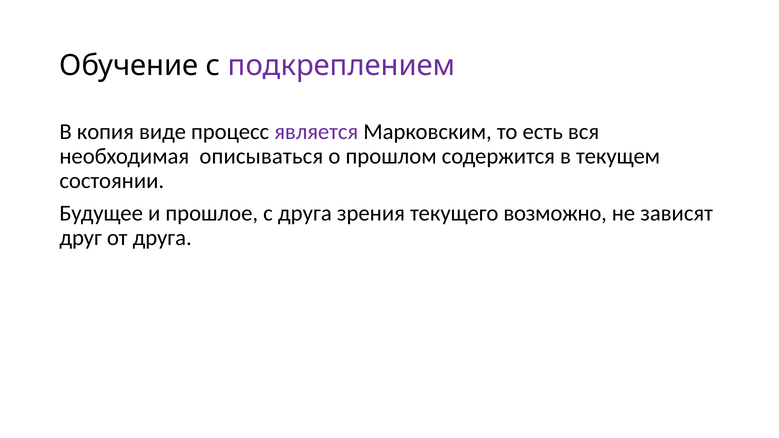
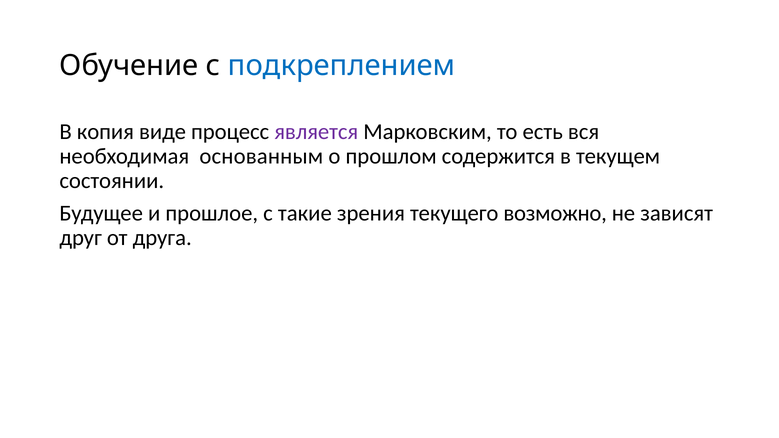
подкреплением colour: purple -> blue
описываться: описываться -> основанным
с друга: друга -> такие
